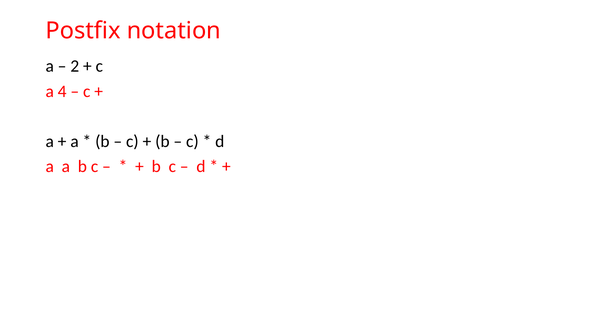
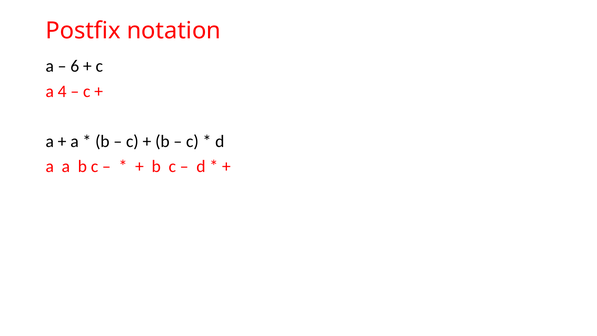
2: 2 -> 6
